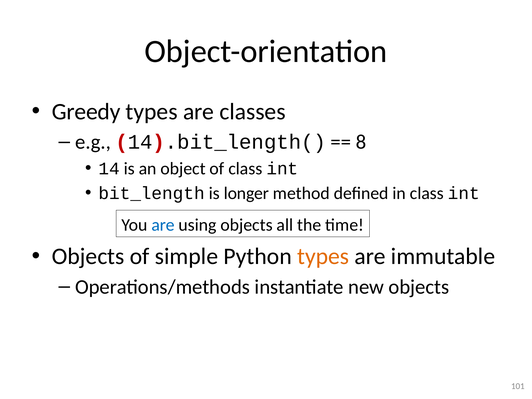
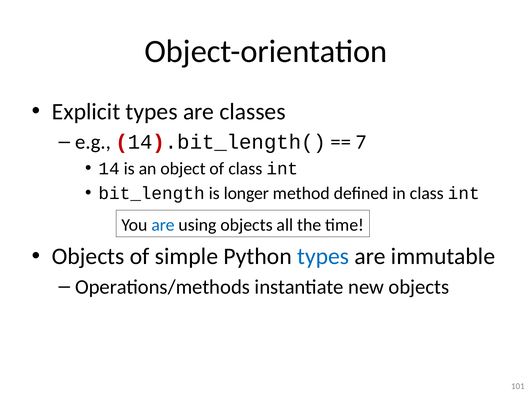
Greedy: Greedy -> Explicit
8: 8 -> 7
types at (323, 256) colour: orange -> blue
